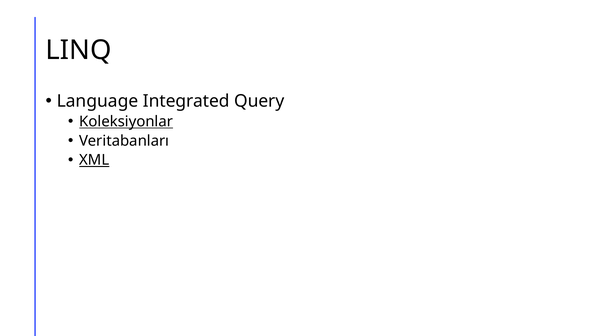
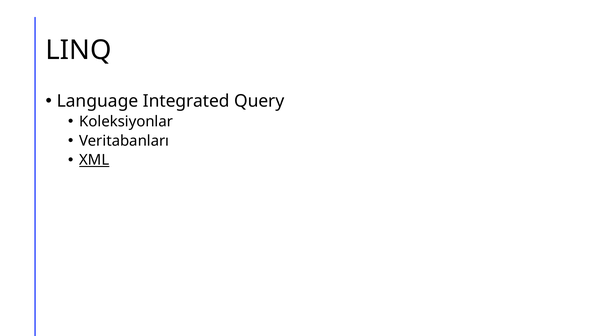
Koleksiyonlar underline: present -> none
